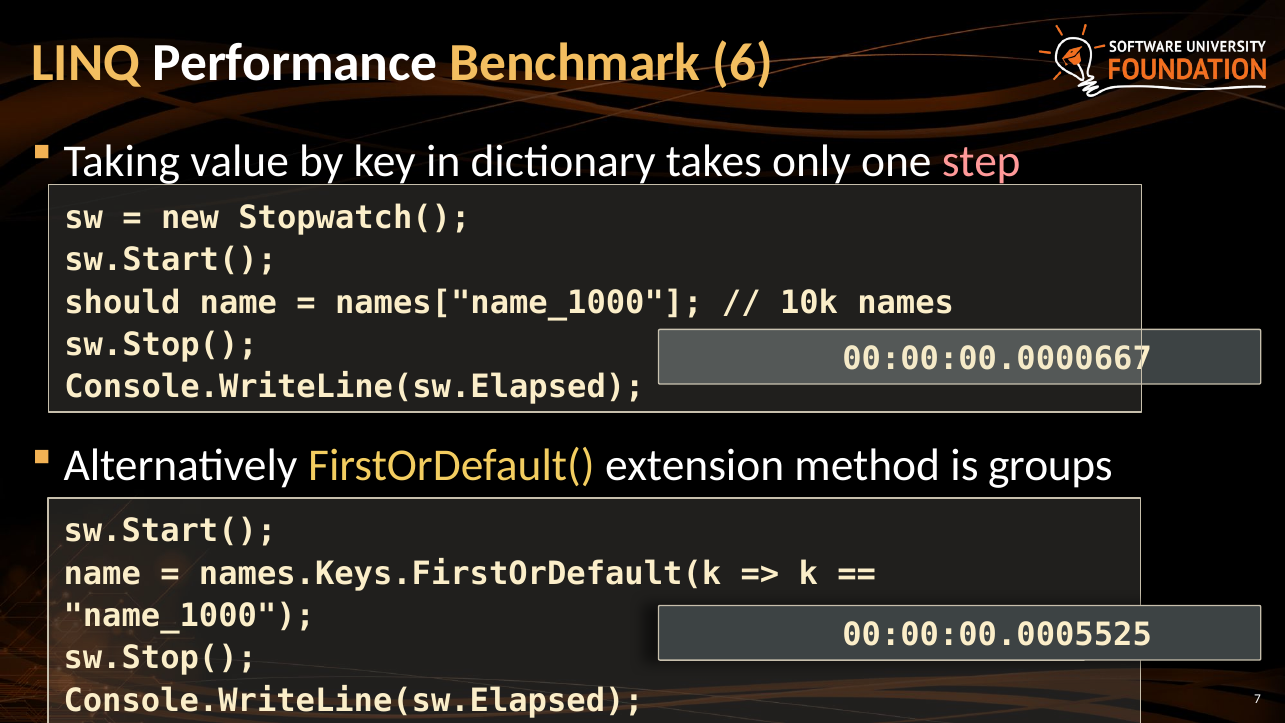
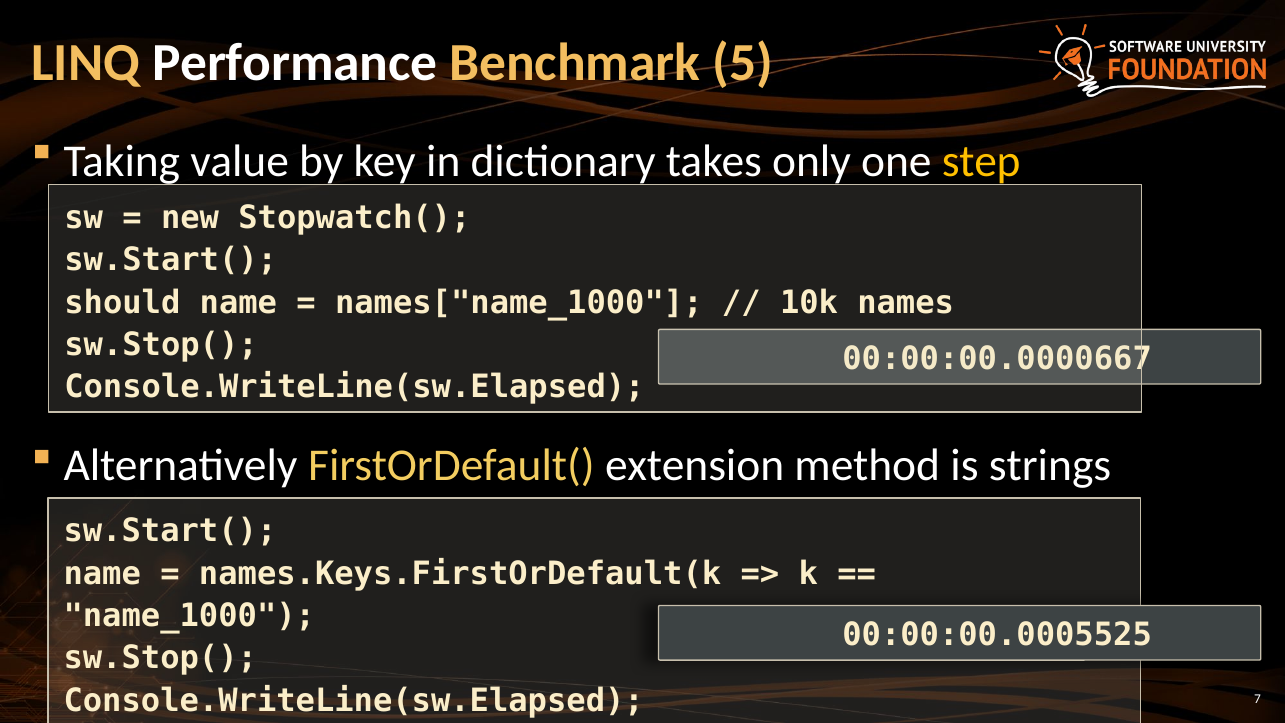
6: 6 -> 5
step colour: pink -> yellow
groups: groups -> strings
